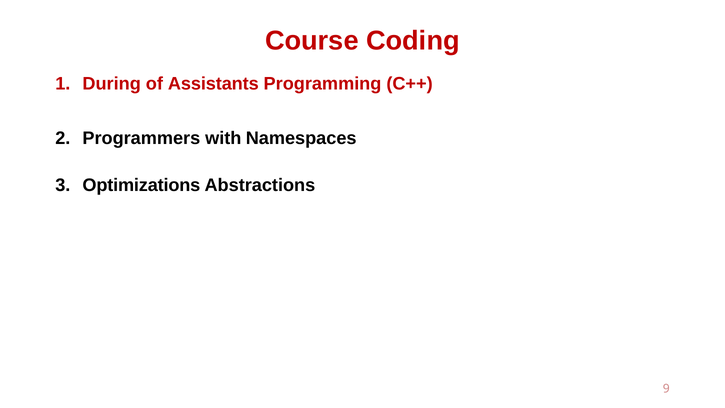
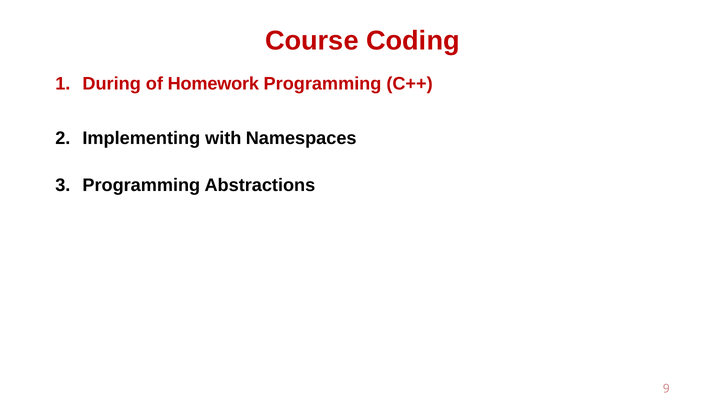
Assistants: Assistants -> Homework
Programmers: Programmers -> Implementing
Optimizations at (141, 185): Optimizations -> Programming
